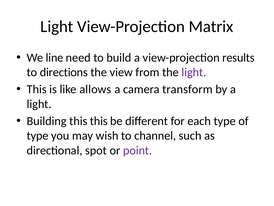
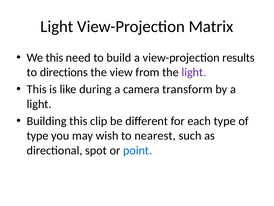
We line: line -> this
allows: allows -> during
this this: this -> clip
channel: channel -> nearest
point colour: purple -> blue
